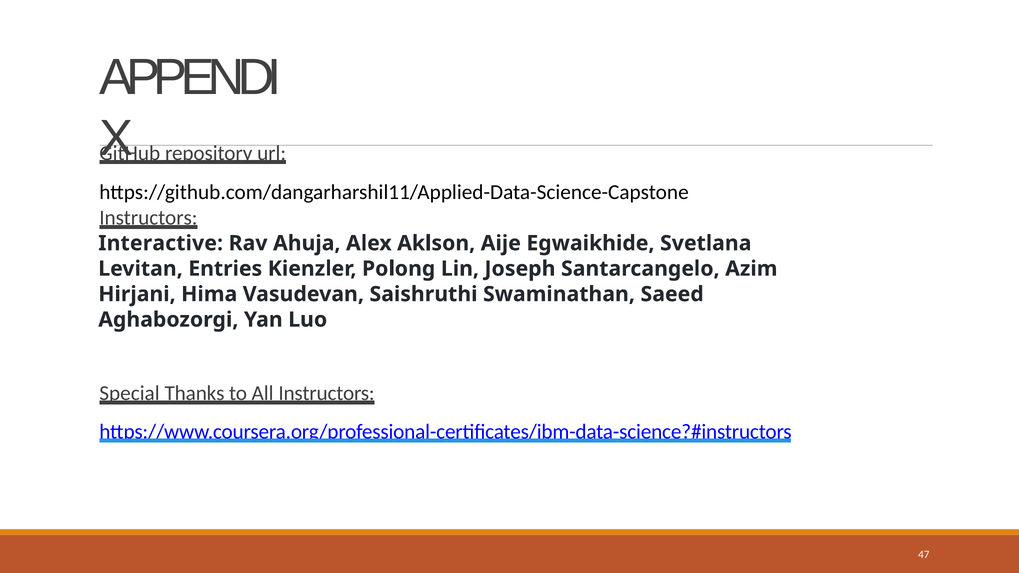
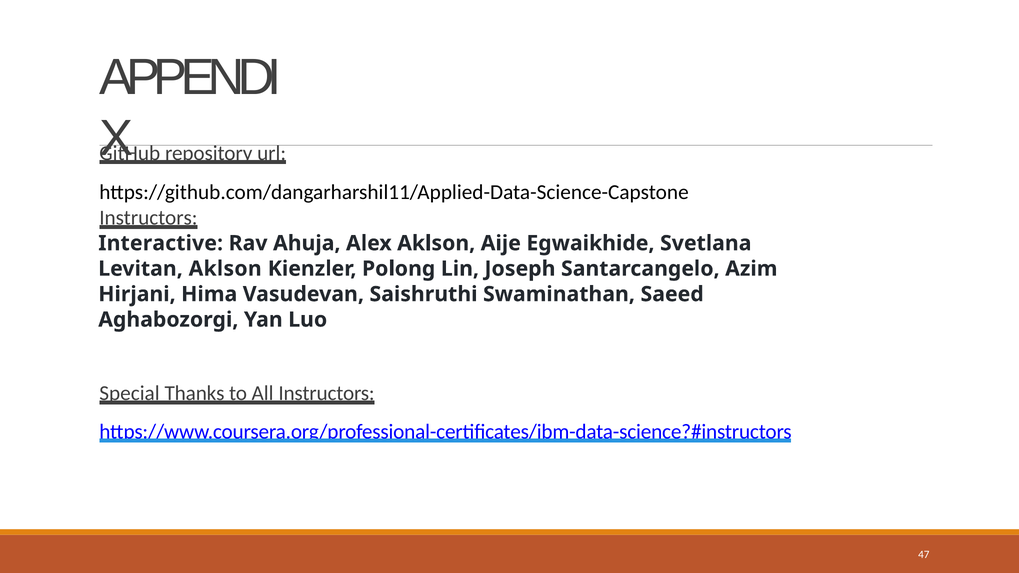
Levitan Entries: Entries -> Aklson
